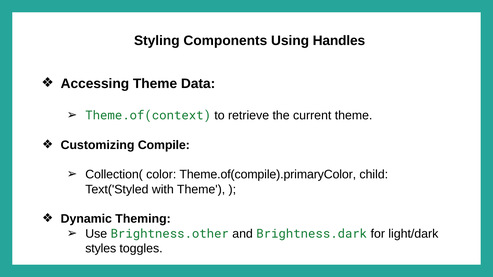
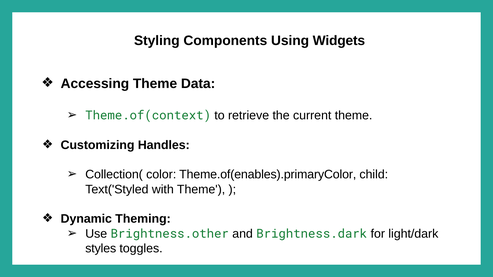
Handles: Handles -> Widgets
Compile: Compile -> Handles
Theme.of(compile).primaryColor: Theme.of(compile).primaryColor -> Theme.of(enables).primaryColor
